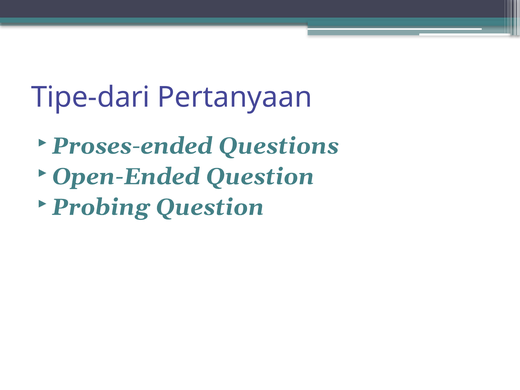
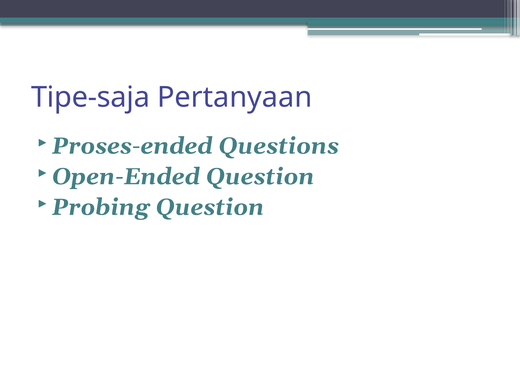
Tipe-dari: Tipe-dari -> Tipe-saja
